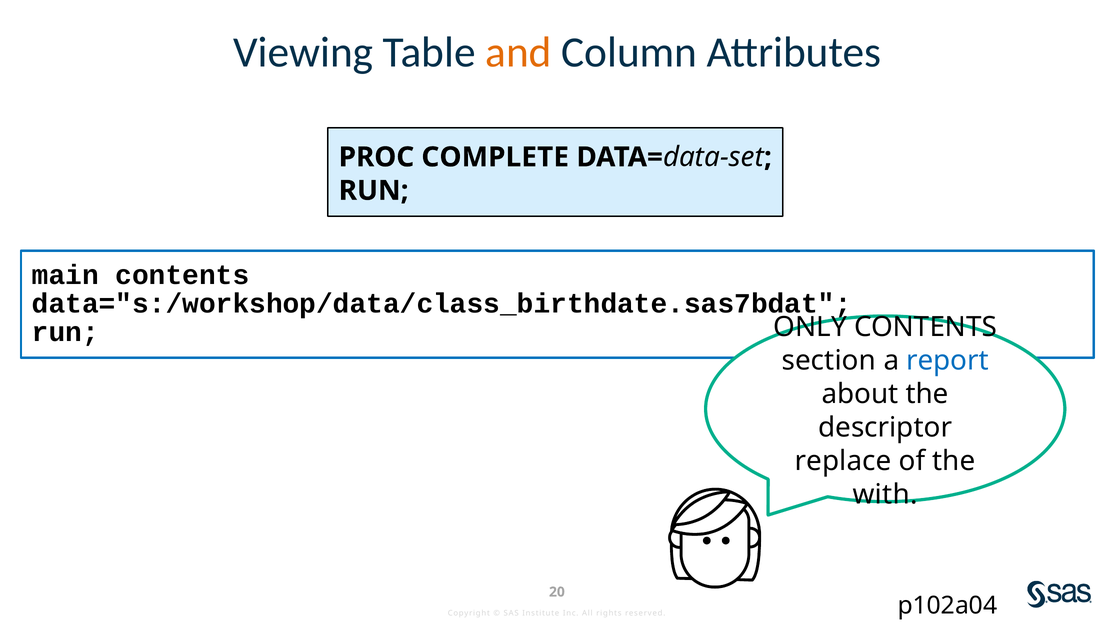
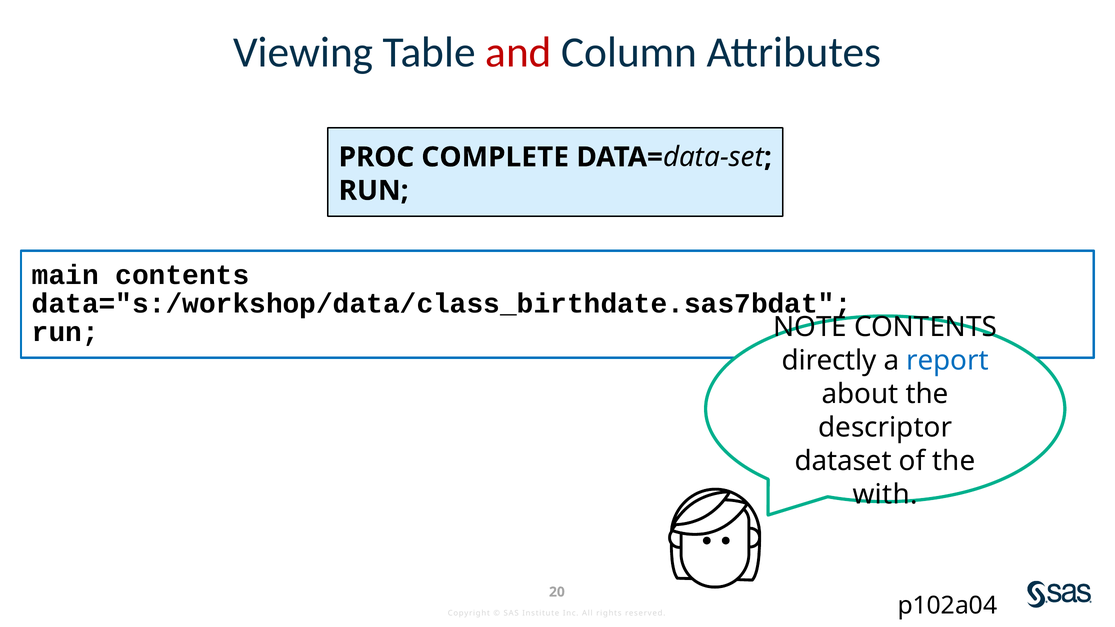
and colour: orange -> red
ONLY: ONLY -> NOTE
section: section -> directly
replace: replace -> dataset
